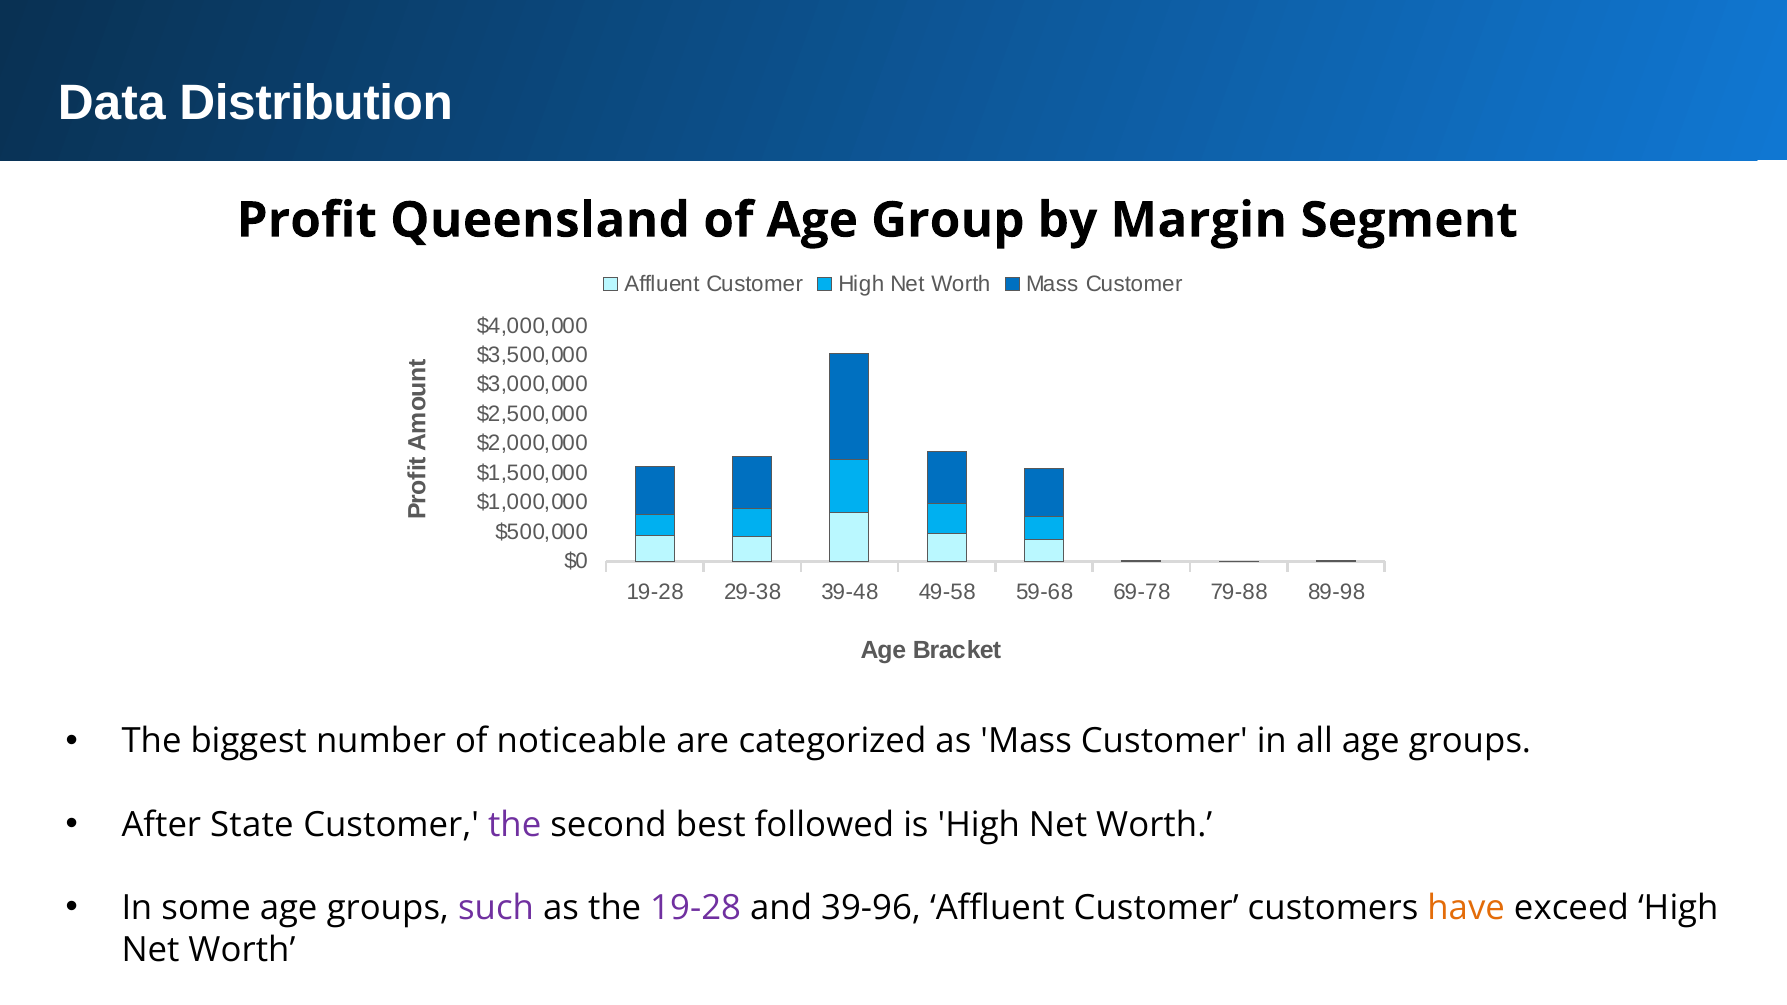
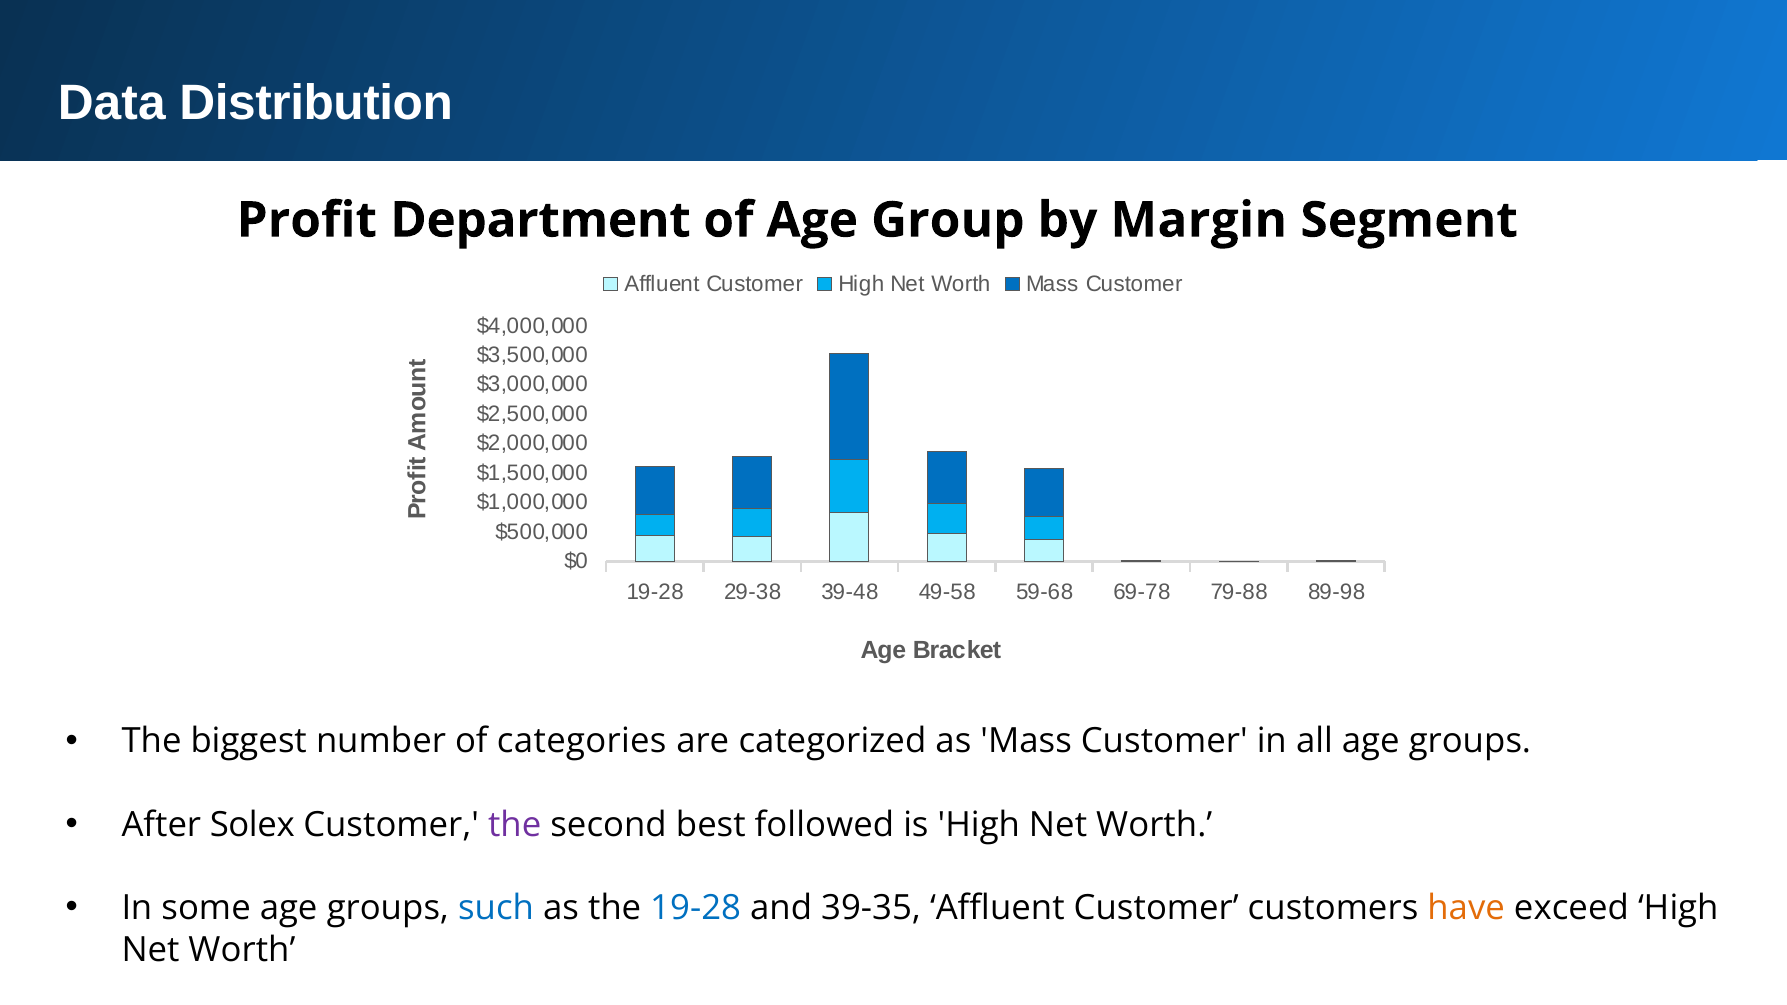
Queensland: Queensland -> Department
noticeable: noticeable -> categories
State: State -> Solex
such colour: purple -> blue
19-28 at (696, 909) colour: purple -> blue
39-96: 39-96 -> 39-35
